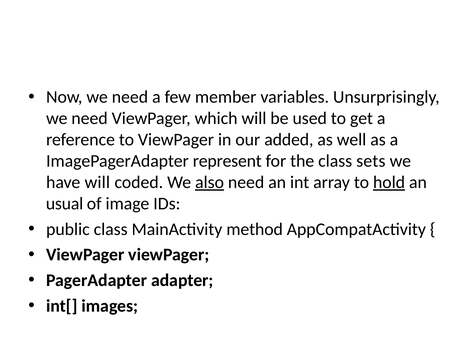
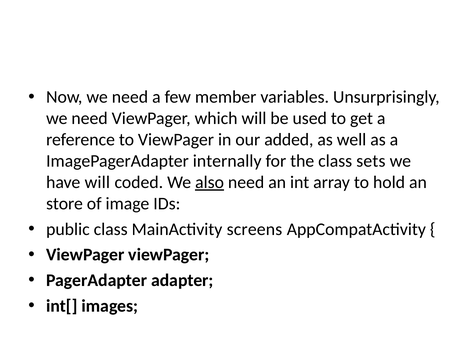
represent: represent -> internally
hold underline: present -> none
usual: usual -> store
method: method -> screens
